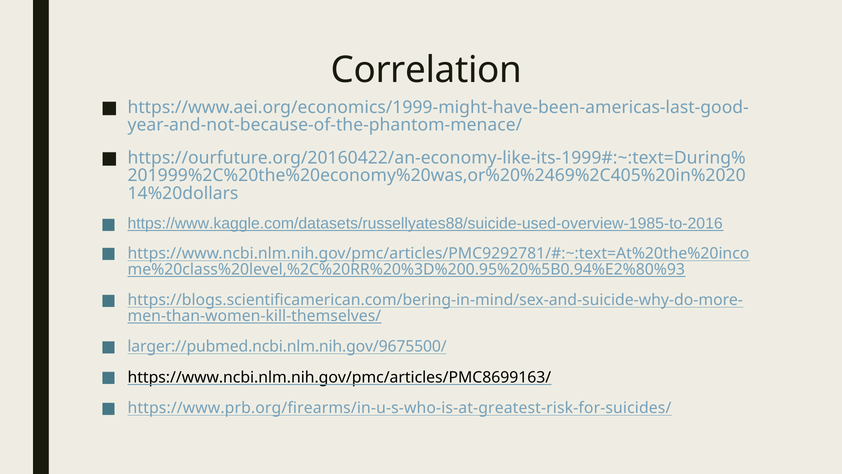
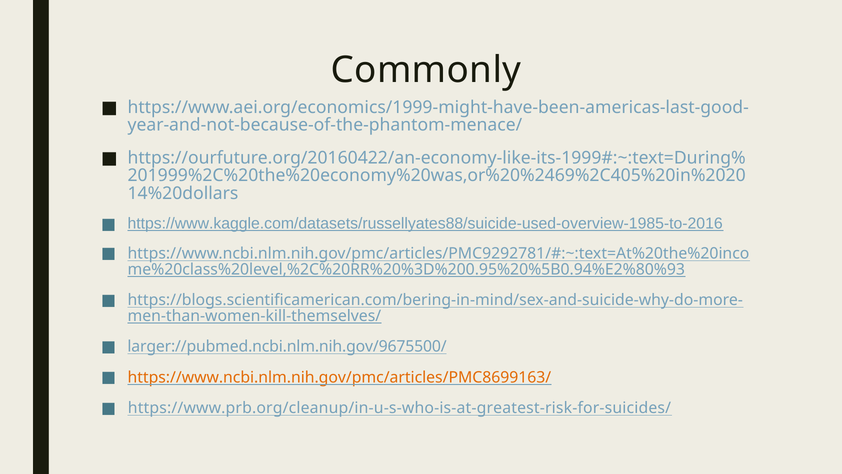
Correlation: Correlation -> Commonly
https://www.ncbi.nlm.nih.gov/pmc/articles/PMC8699163/ colour: black -> orange
https://www.prb.org/firearms/in-u-s-who-is-at-greatest-risk-for-suicides/: https://www.prb.org/firearms/in-u-s-who-is-at-greatest-risk-for-suicides/ -> https://www.prb.org/cleanup/in-u-s-who-is-at-greatest-risk-for-suicides/
